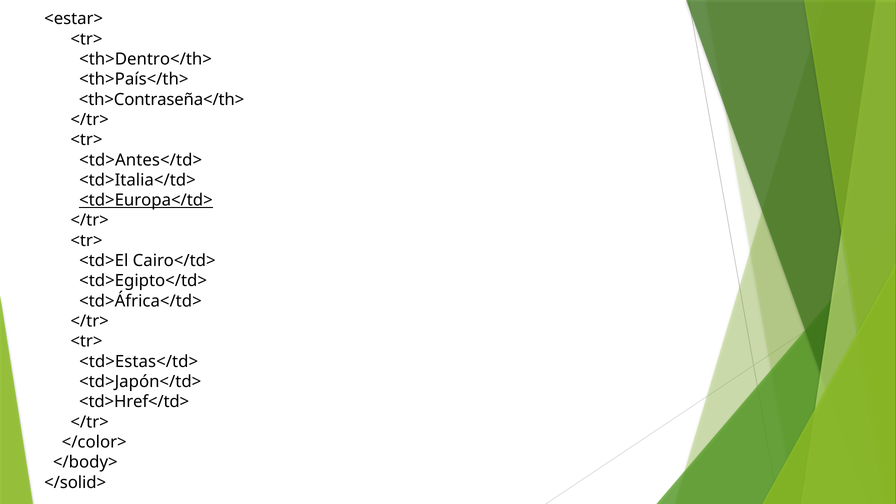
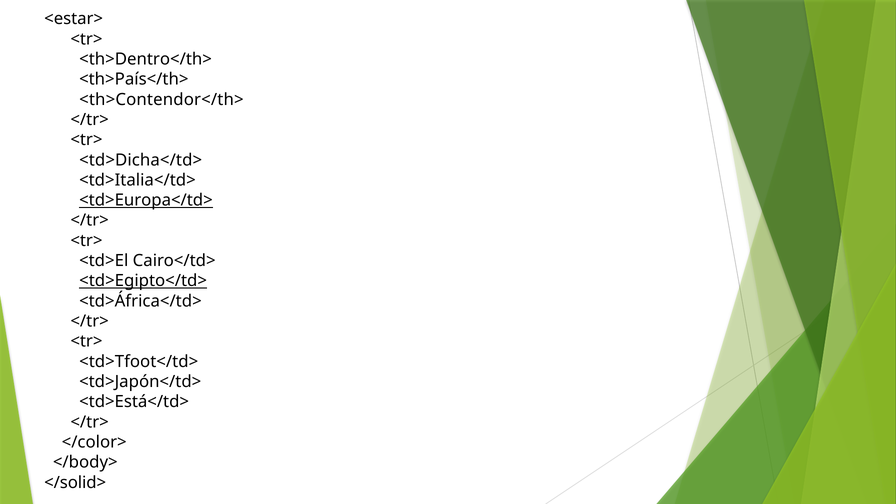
<th>Contraseña</th>: <th>Contraseña</th> -> <th>Contendor</th>
<td>Antes</td>: <td>Antes</td> -> <td>Dicha</td>
<td>Egipto</td> underline: none -> present
<td>Estas</td>: <td>Estas</td> -> <td>Tfoot</td>
<td>Href</td>: <td>Href</td> -> <td>Está</td>
